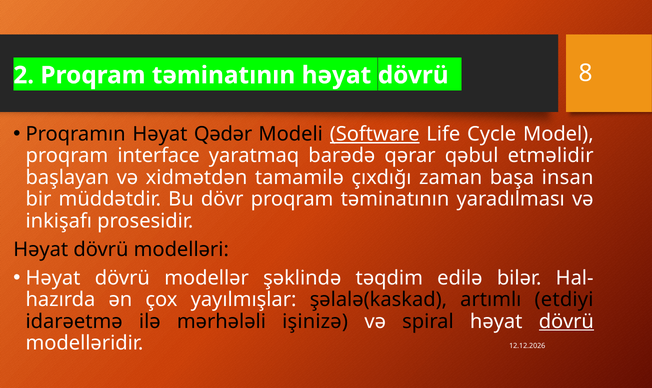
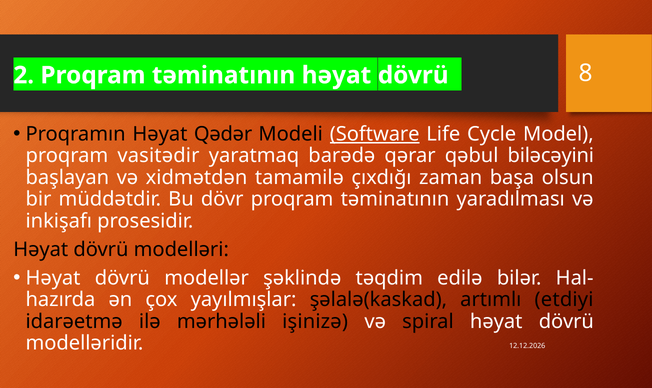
interface: interface -> vasitədir
etməlidir: etməlidir -> biləcəyini
insan: insan -> olsun
dövrü at (566, 321) underline: present -> none
